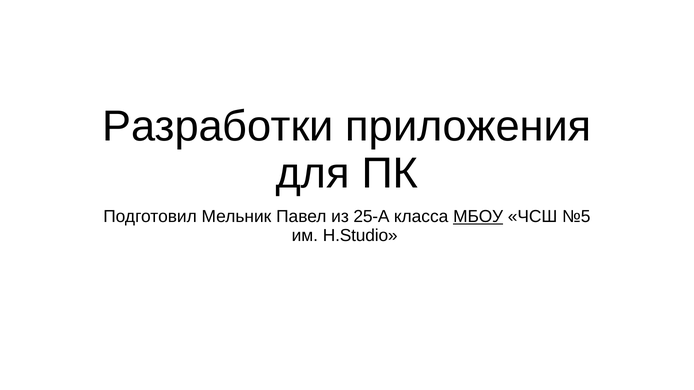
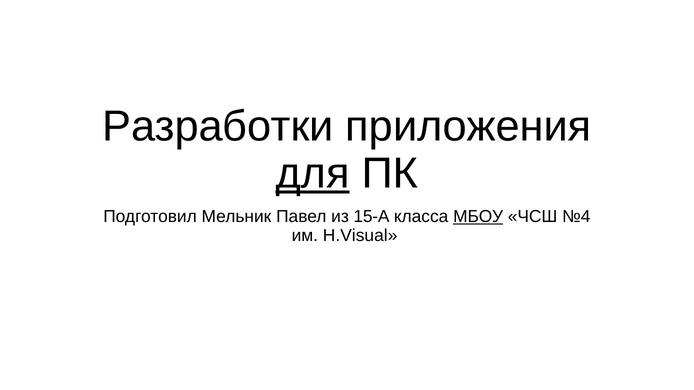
для underline: none -> present
25-А: 25-А -> 15-А
№5: №5 -> №4
Н.Studio: Н.Studio -> Н.Visual
